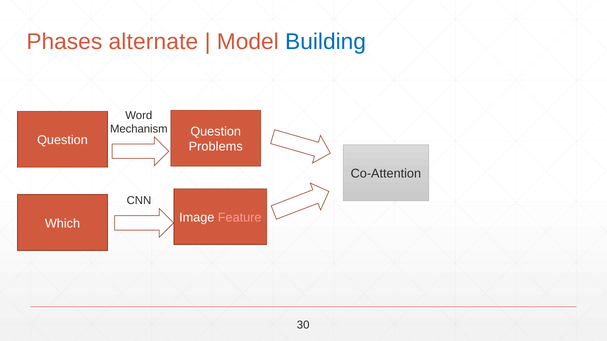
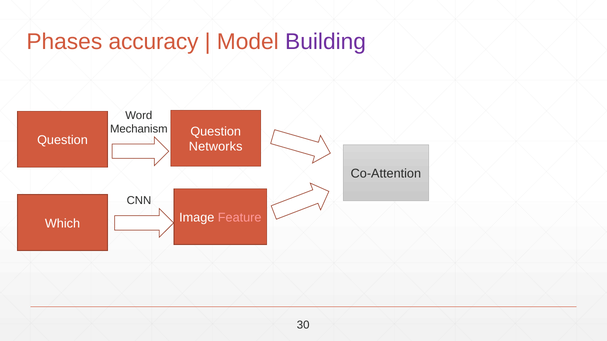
alternate: alternate -> accuracy
Building colour: blue -> purple
Problems: Problems -> Networks
